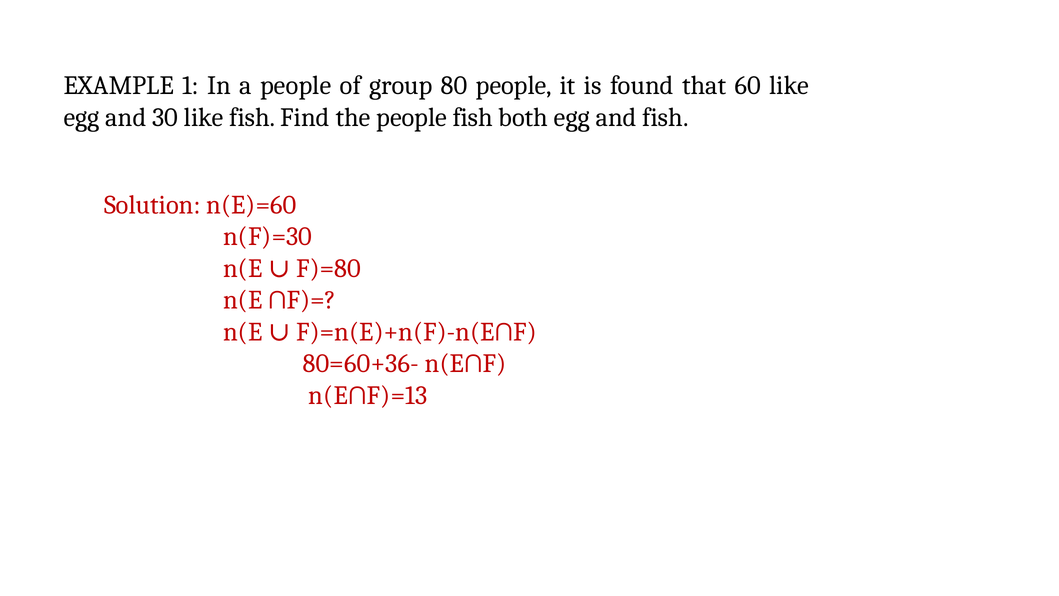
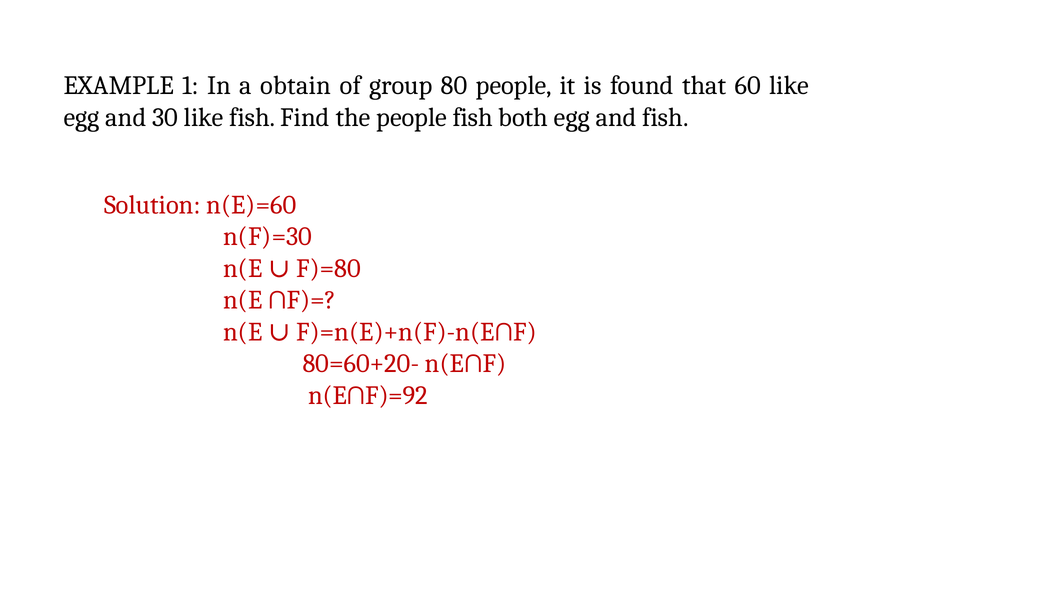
a people: people -> obtain
80=60+36-: 80=60+36- -> 80=60+20-
n(E∩F)=13: n(E∩F)=13 -> n(E∩F)=92
